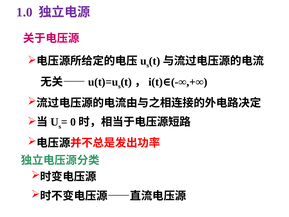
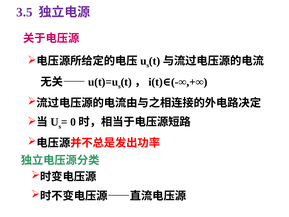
1.0: 1.0 -> 3.5
